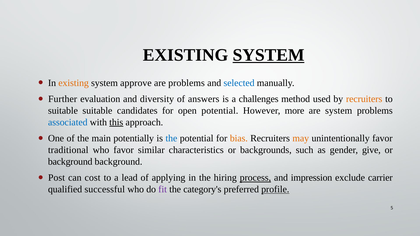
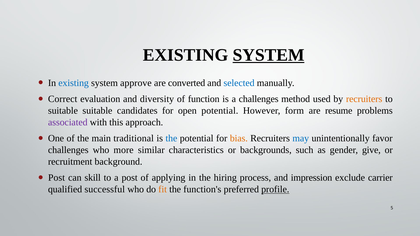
existing at (74, 83) colour: orange -> blue
are problems: problems -> converted
Further: Further -> Correct
answers: answers -> function
more: more -> form
are system: system -> resume
associated colour: blue -> purple
this underline: present -> none
potentially: potentially -> traditional
may colour: orange -> blue
traditional at (68, 150): traditional -> challenges
who favor: favor -> more
background at (70, 162): background -> recruitment
cost: cost -> skill
a lead: lead -> post
process underline: present -> none
fit colour: purple -> orange
category's: category's -> function's
